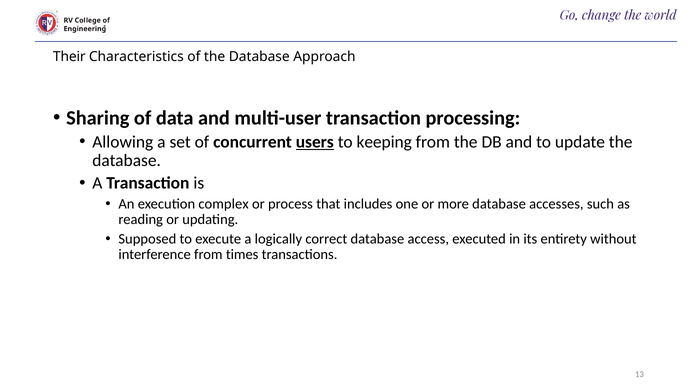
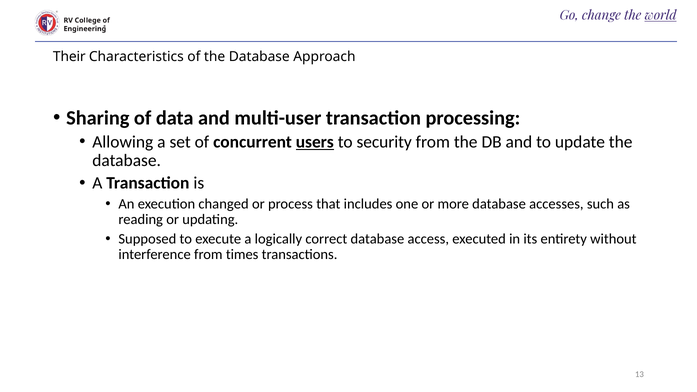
world underline: none -> present
keeping: keeping -> security
complex: complex -> changed
